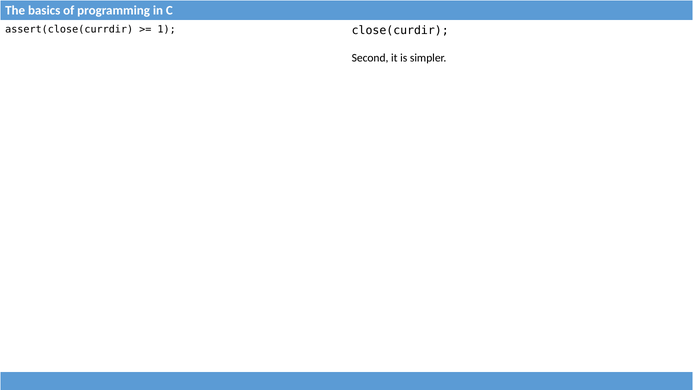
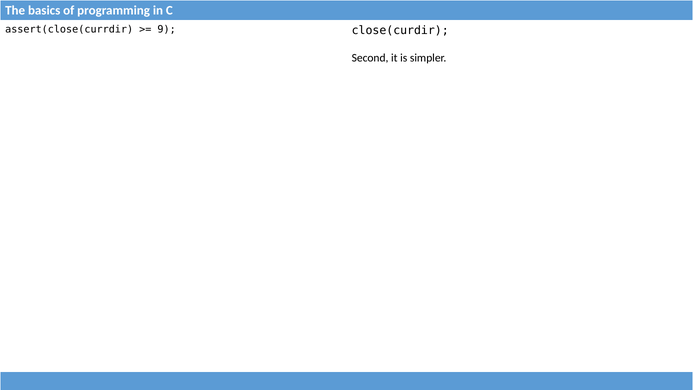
1: 1 -> 9
